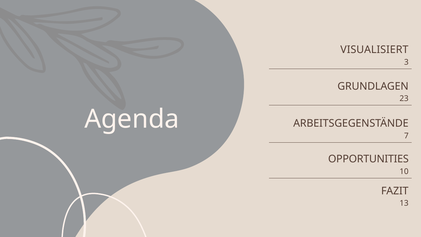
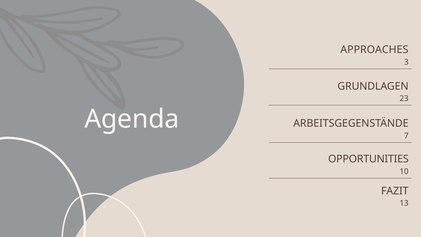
VISUALISIERT: VISUALISIERT -> APPROACHES
